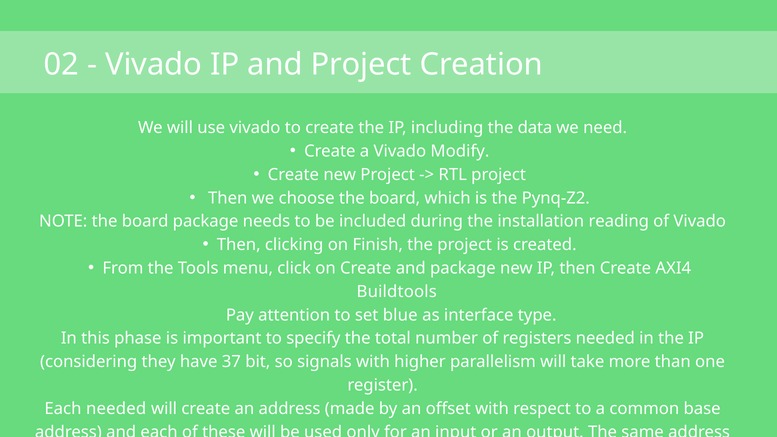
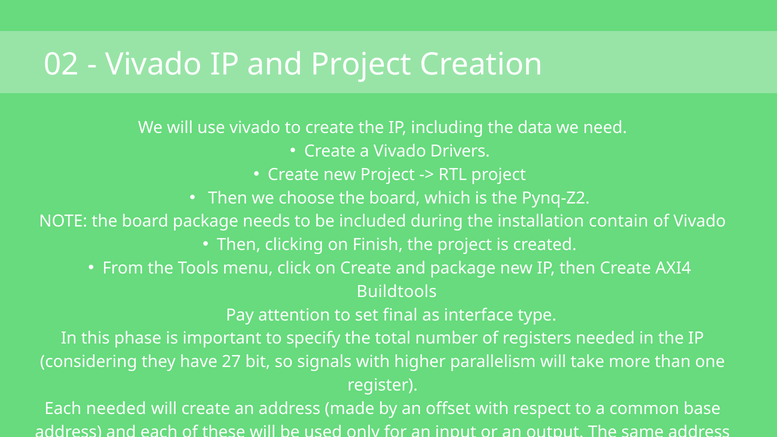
Modify: Modify -> Drivers
reading: reading -> contain
blue: blue -> final
37: 37 -> 27
